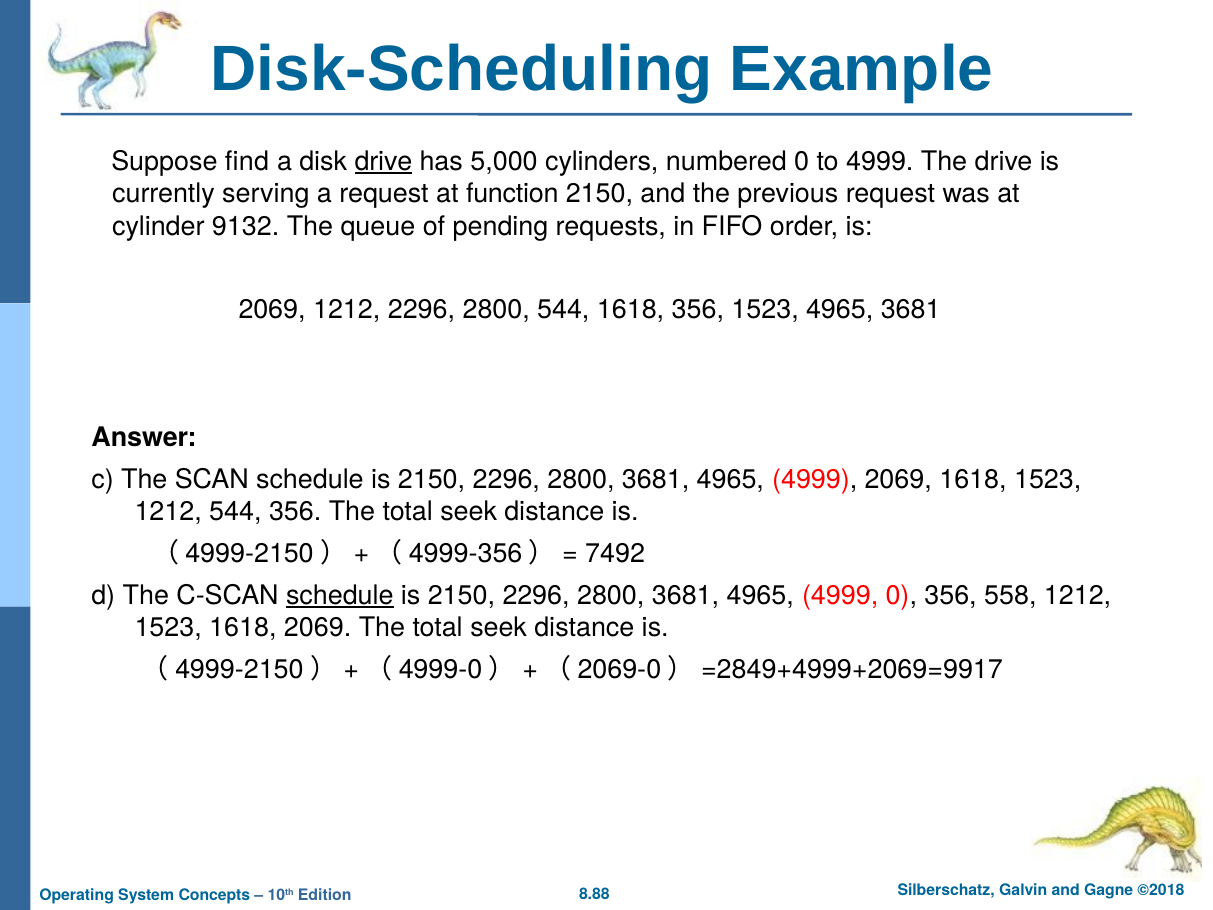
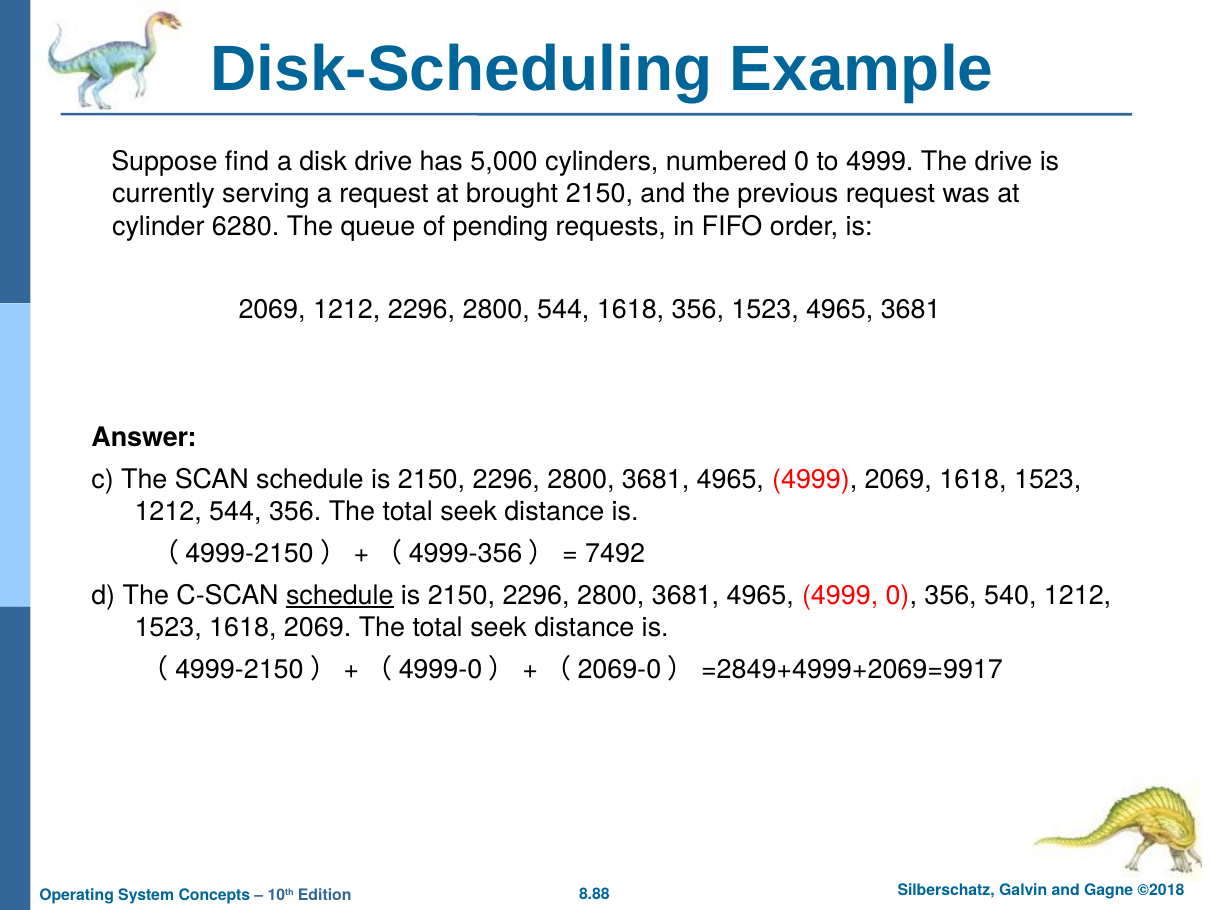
drive at (383, 161) underline: present -> none
function: function -> brought
9132: 9132 -> 6280
558: 558 -> 540
